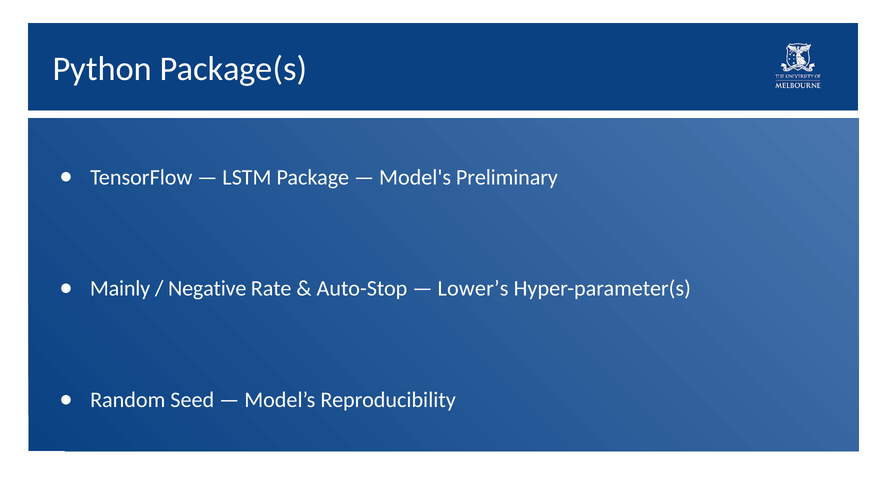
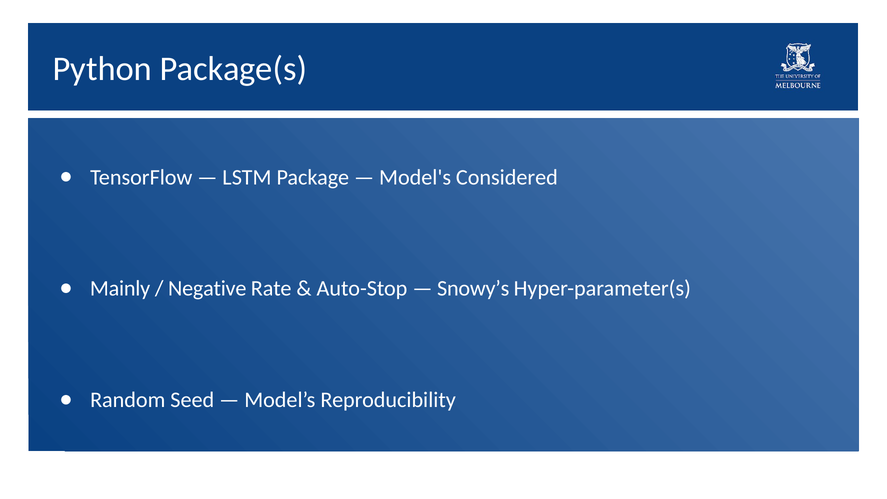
Preliminary: Preliminary -> Considered
Lower’s: Lower’s -> Snowy’s
